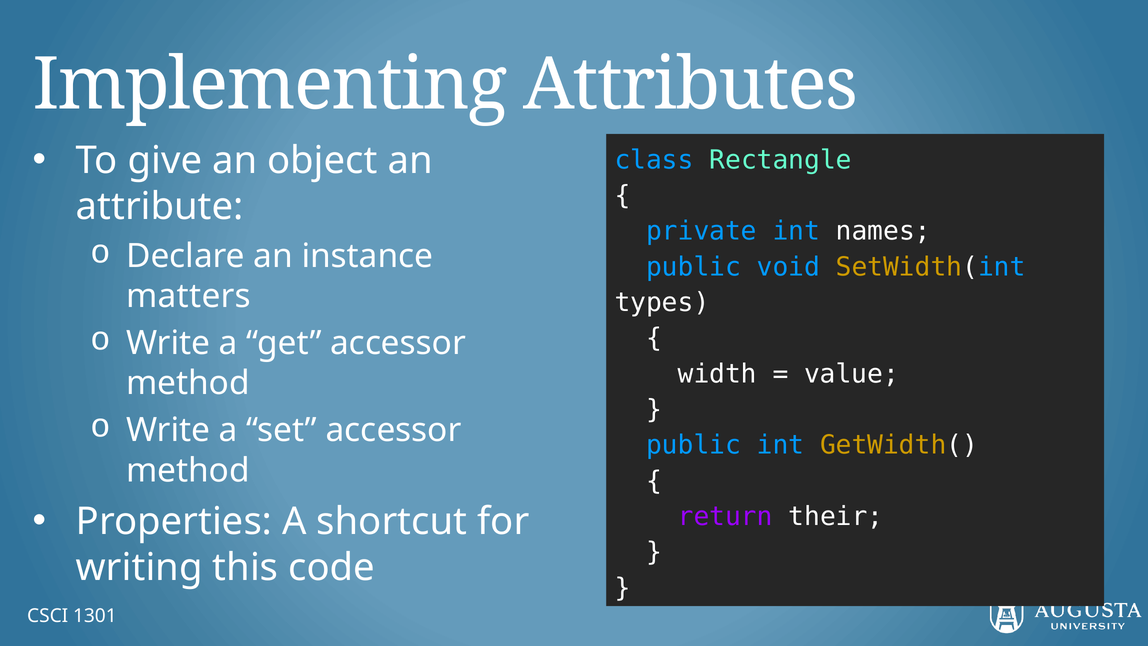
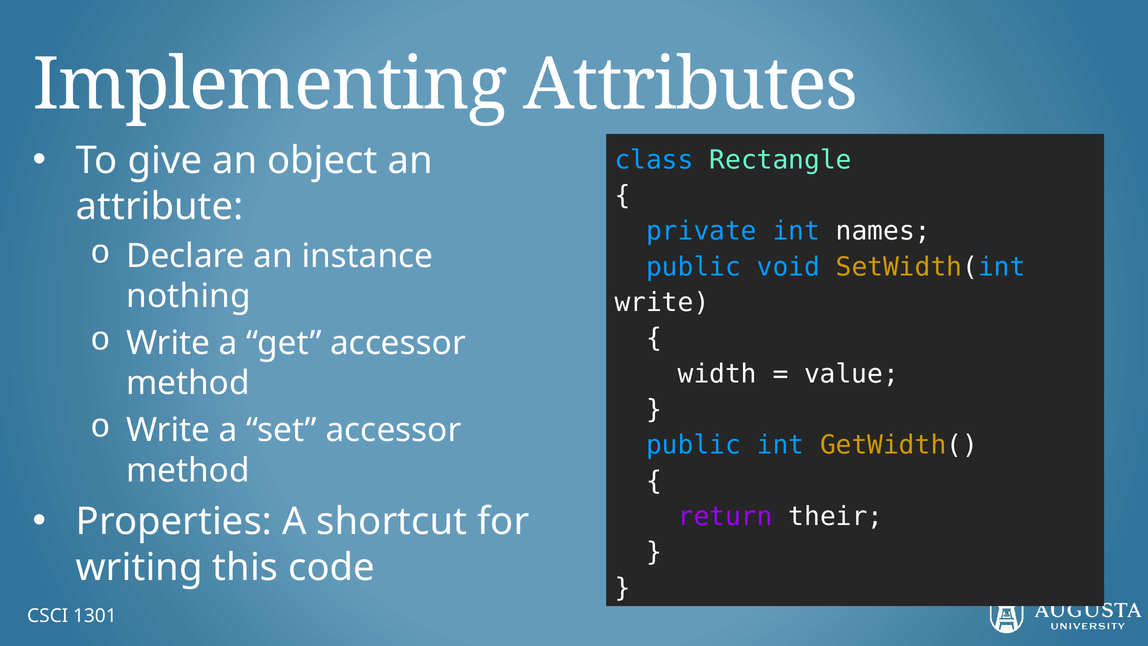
matters: matters -> nothing
types at (662, 303): types -> write
